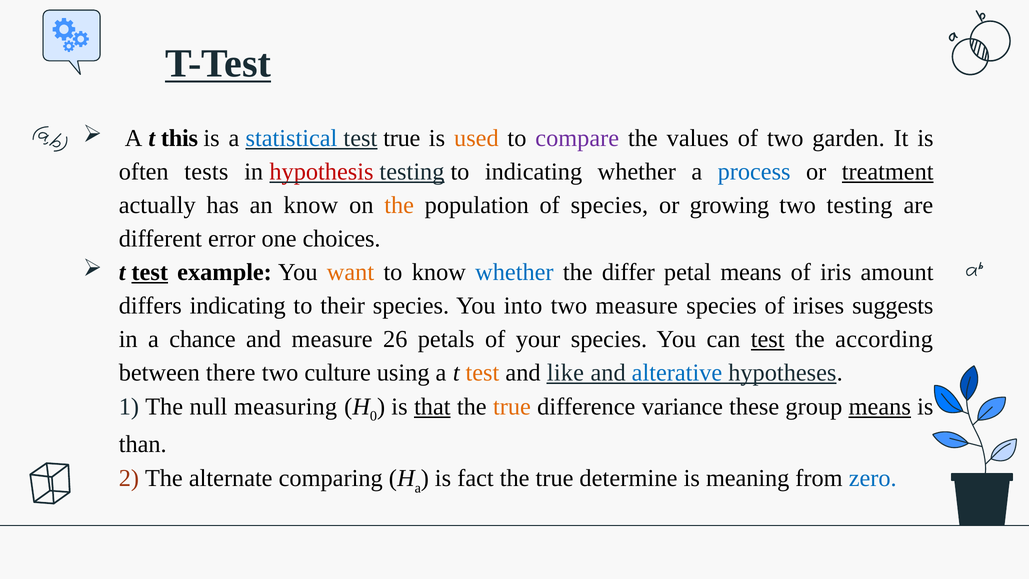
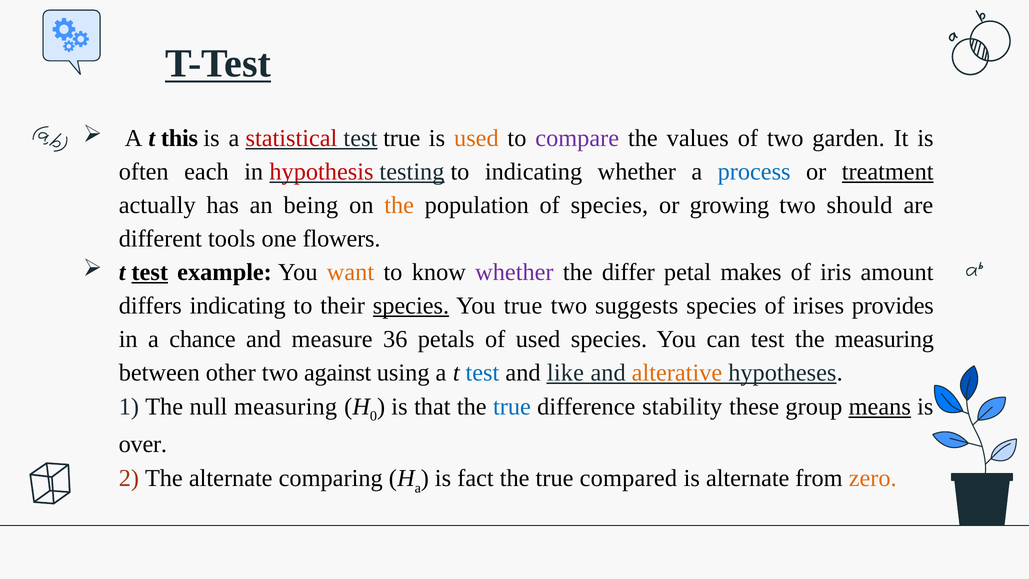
statistical colour: blue -> red
tests: tests -> each
an know: know -> being
two testing: testing -> should
error: error -> tools
choices: choices -> flowers
whether at (514, 272) colour: blue -> purple
petal means: means -> makes
species at (411, 306) underline: none -> present
You into: into -> true
two measure: measure -> suggests
suggests: suggests -> provides
26: 26 -> 36
of your: your -> used
test at (768, 339) underline: present -> none
the according: according -> measuring
there: there -> other
culture: culture -> against
test at (482, 373) colour: orange -> blue
alterative colour: blue -> orange
that underline: present -> none
true at (512, 407) colour: orange -> blue
variance: variance -> stability
than: than -> over
determine: determine -> compared
is meaning: meaning -> alternate
zero colour: blue -> orange
